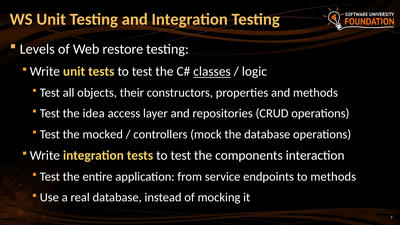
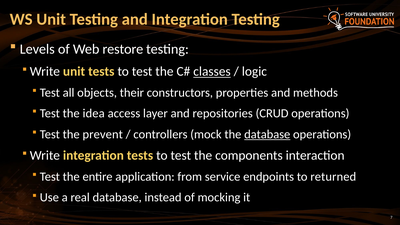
mocked: mocked -> prevent
database at (267, 134) underline: none -> present
to methods: methods -> returned
